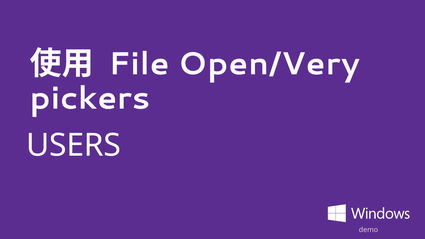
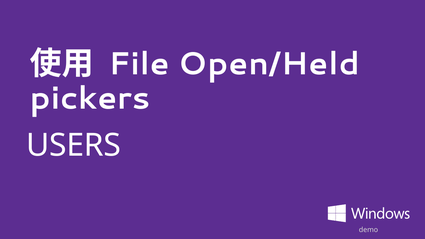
Open/Very: Open/Very -> Open/Held
